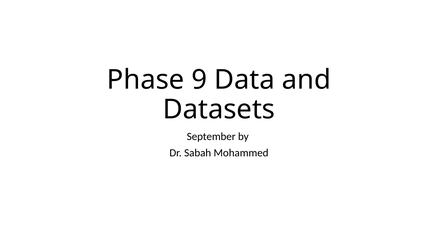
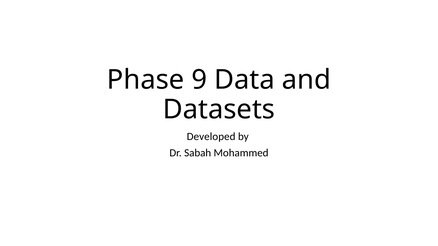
September: September -> Developed
